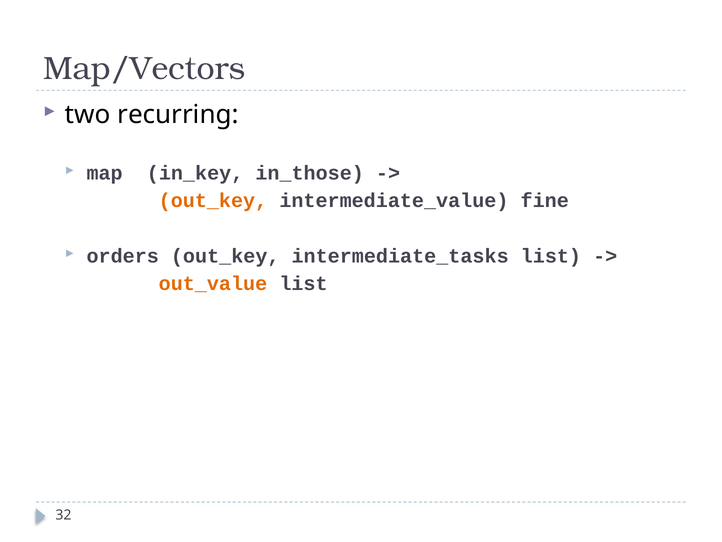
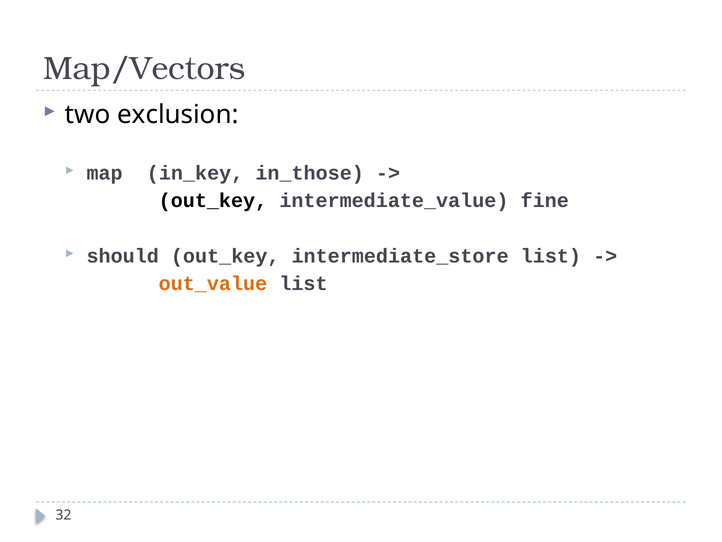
recurring: recurring -> exclusion
out_key at (213, 201) colour: orange -> black
orders: orders -> should
intermediate_tasks: intermediate_tasks -> intermediate_store
